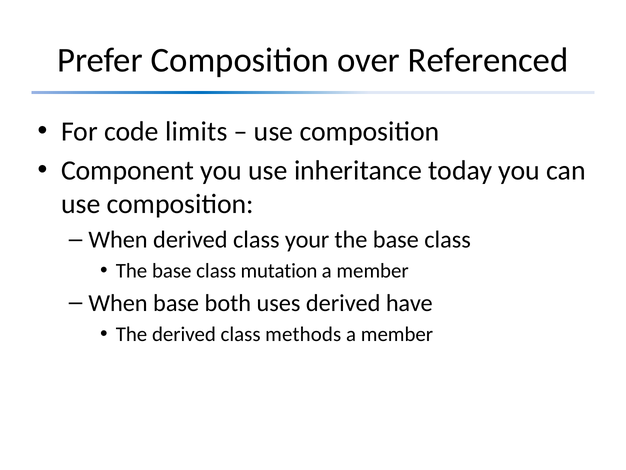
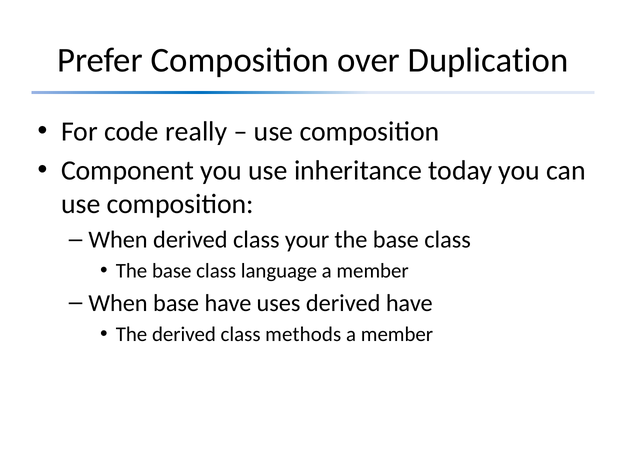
Referenced: Referenced -> Duplication
limits: limits -> really
mutation: mutation -> language
base both: both -> have
